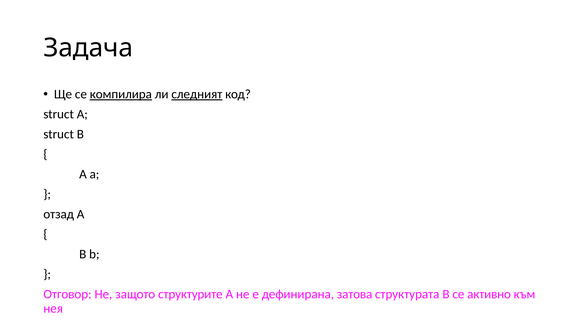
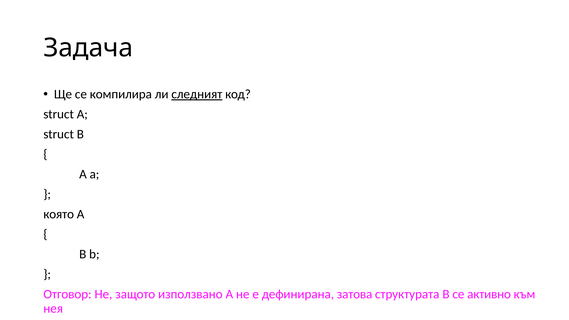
компилира underline: present -> none
отзад: отзад -> която
структурите: структурите -> използвано
